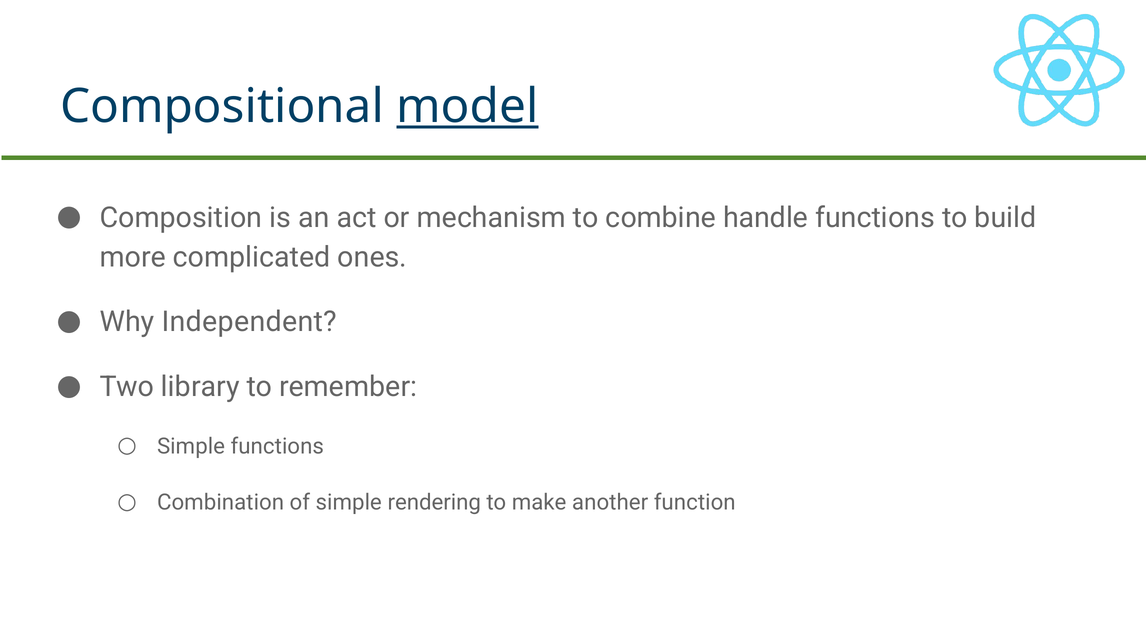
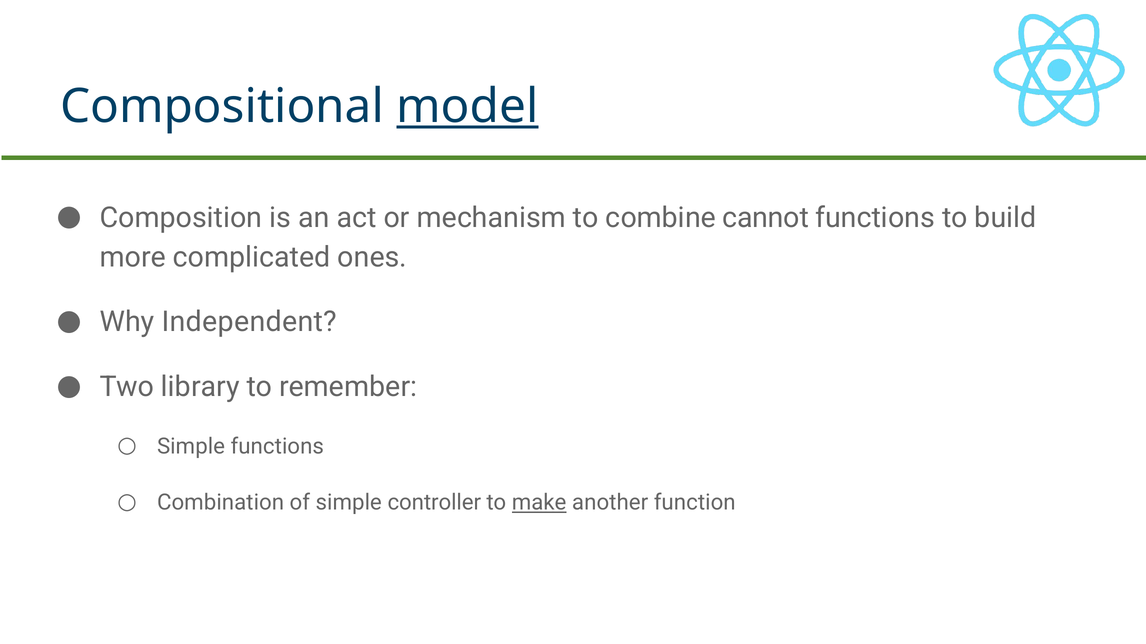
handle: handle -> cannot
rendering: rendering -> controller
make underline: none -> present
